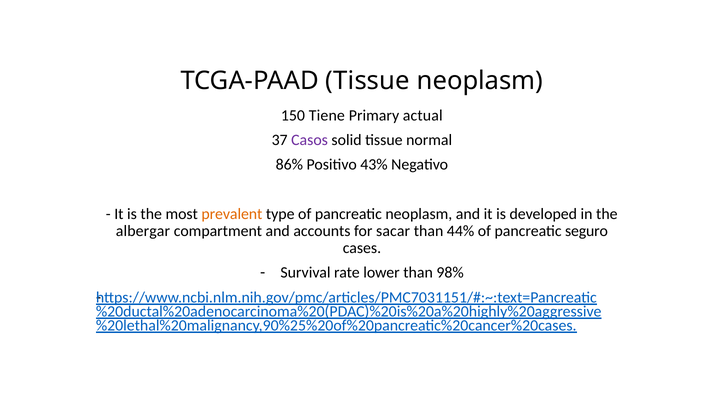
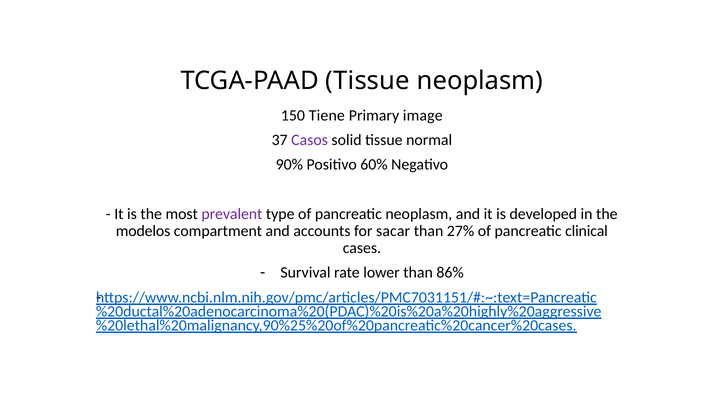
actual: actual -> image
86%: 86% -> 90%
43%: 43% -> 60%
prevalent colour: orange -> purple
albergar: albergar -> modelos
44%: 44% -> 27%
seguro: seguro -> clinical
98%: 98% -> 86%
